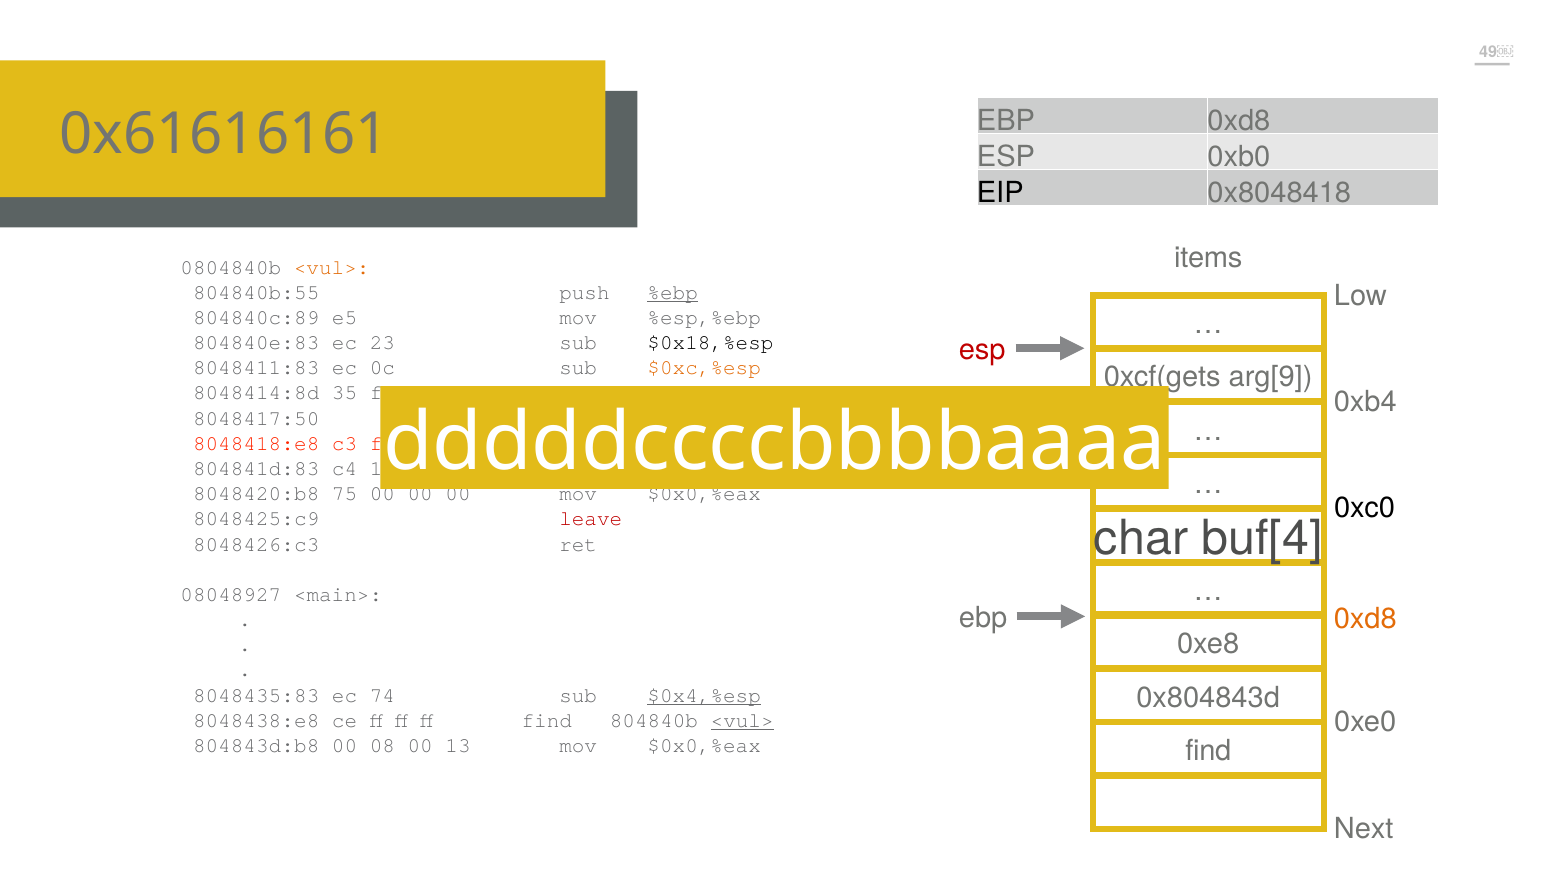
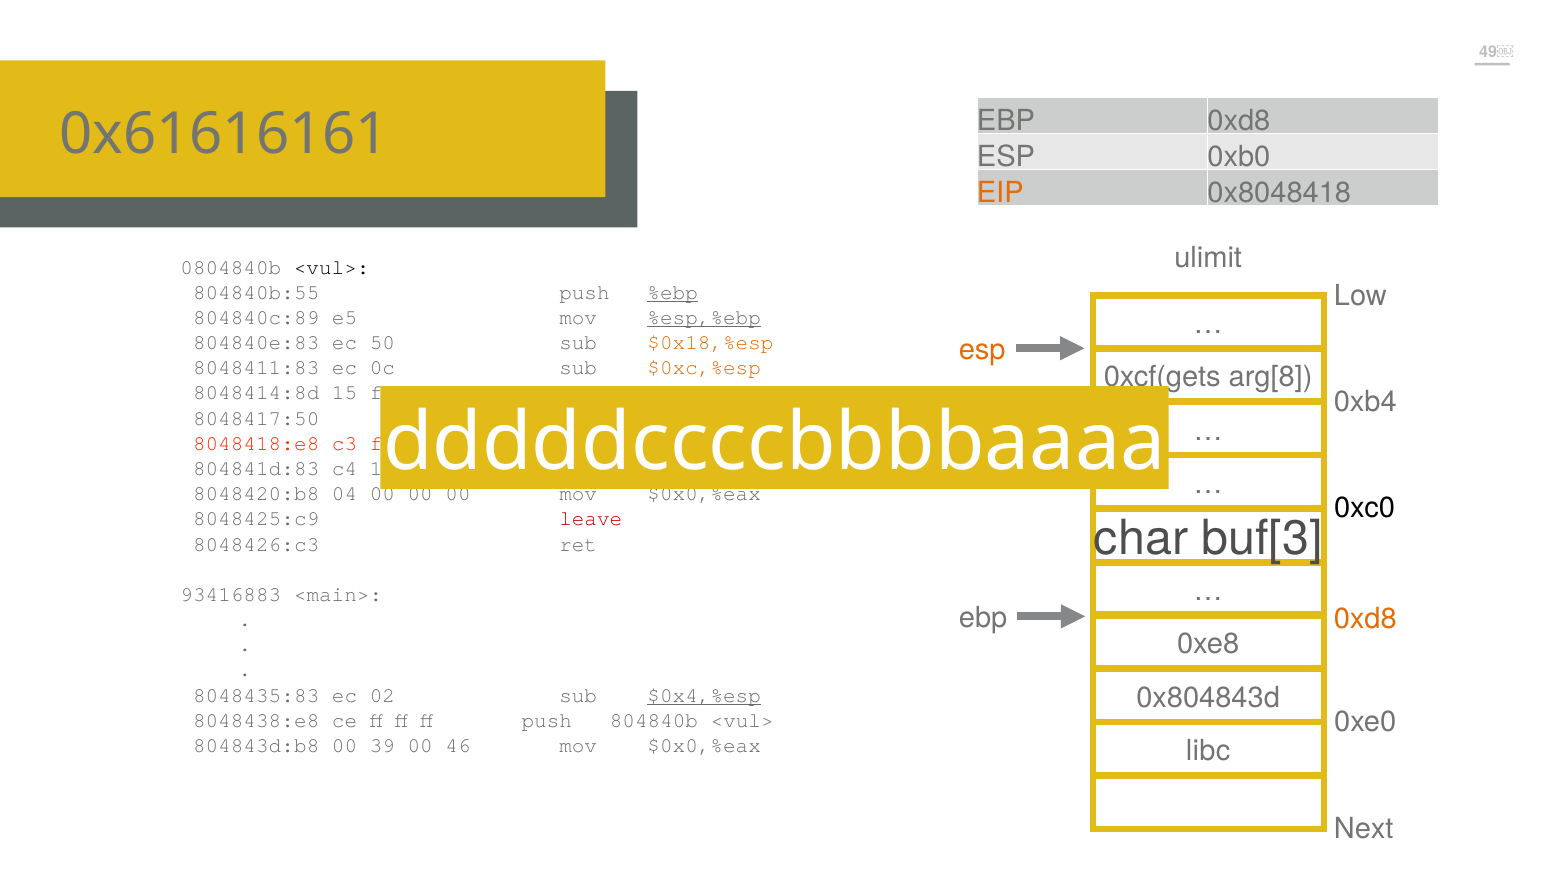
EIP colour: black -> orange
items: items -> ulimit
<vul> at (332, 267) colour: orange -> black
%esp,%ebp underline: none -> present
23: 23 -> 50
$0x18,%esp colour: black -> orange
esp at (982, 350) colour: red -> orange
arg[9: arg[9 -> arg[8
35: 35 -> 15
75: 75 -> 04
buf[4: buf[4 -> buf[3
08048927: 08048927 -> 93416883
74: 74 -> 02
ff find: find -> push
<vul> at (742, 720) underline: present -> none
08: 08 -> 39
13: 13 -> 46
find at (1208, 751): find -> libc
